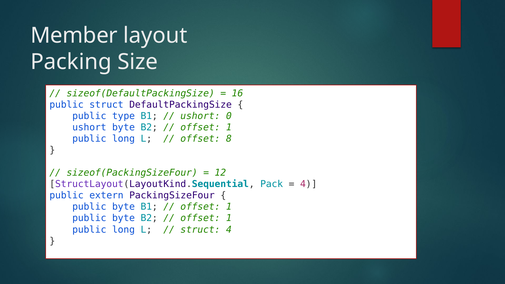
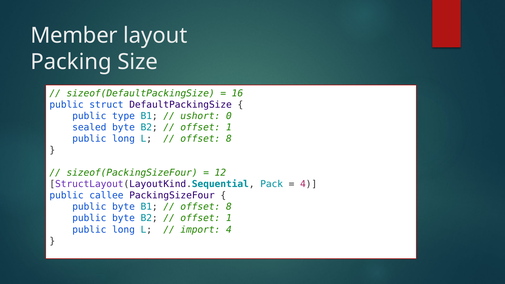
ushort at (89, 127): ushort -> sealed
extern: extern -> callee
1 at (229, 207): 1 -> 8
struct at (200, 230): struct -> import
